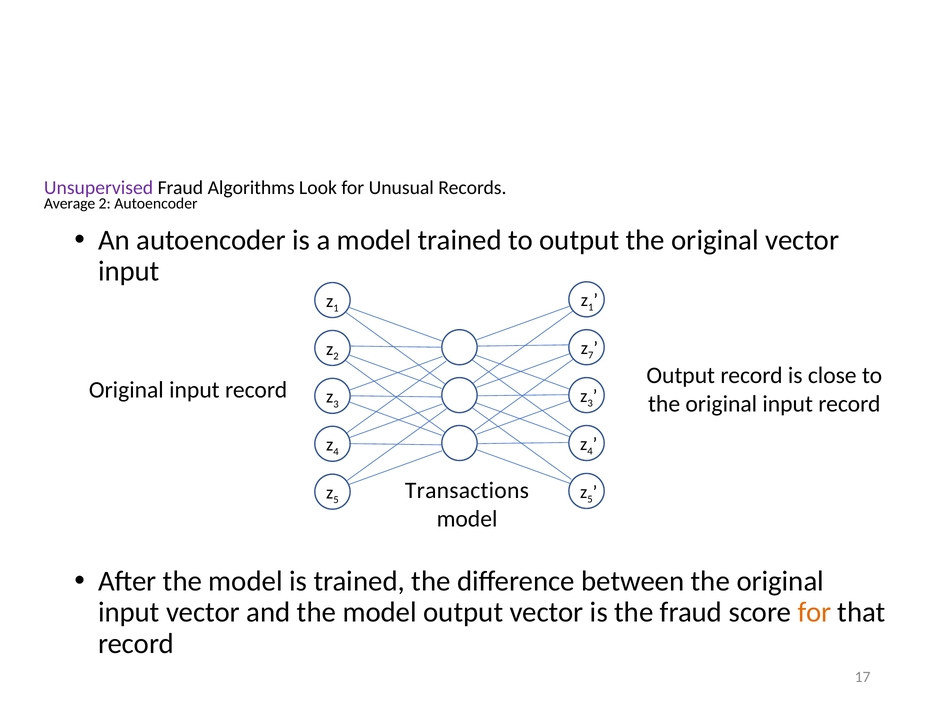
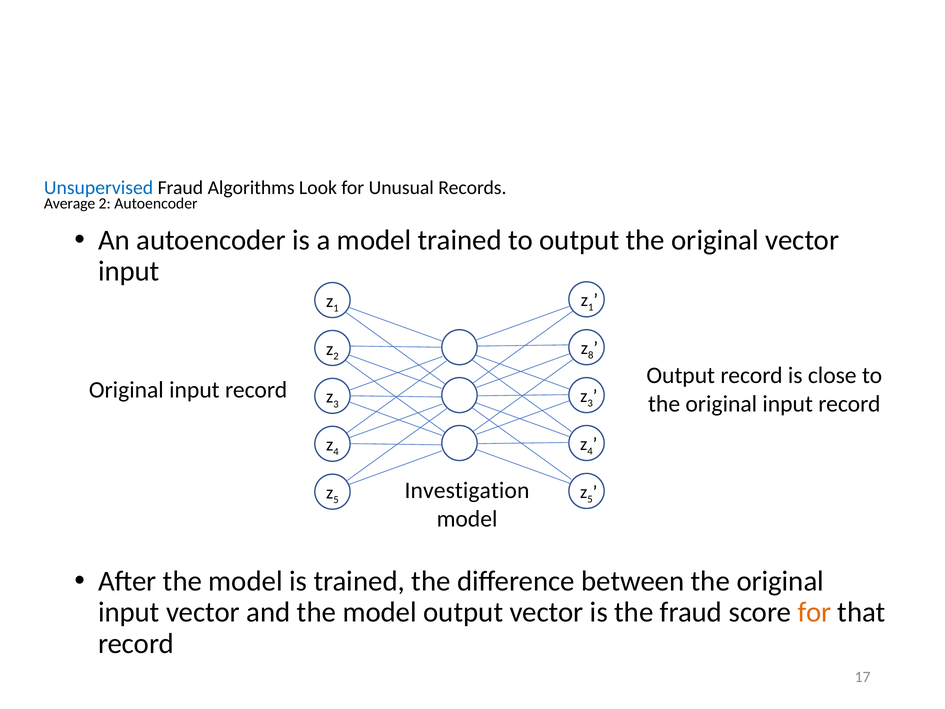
Unsupervised colour: purple -> blue
7: 7 -> 8
Transactions: Transactions -> Investigation
